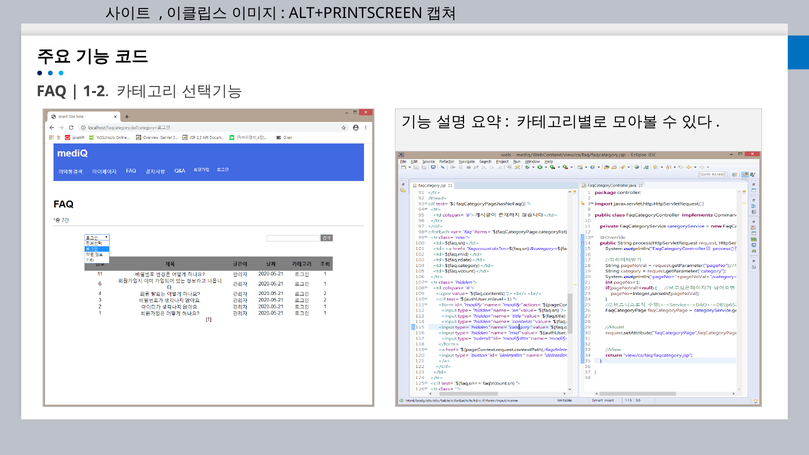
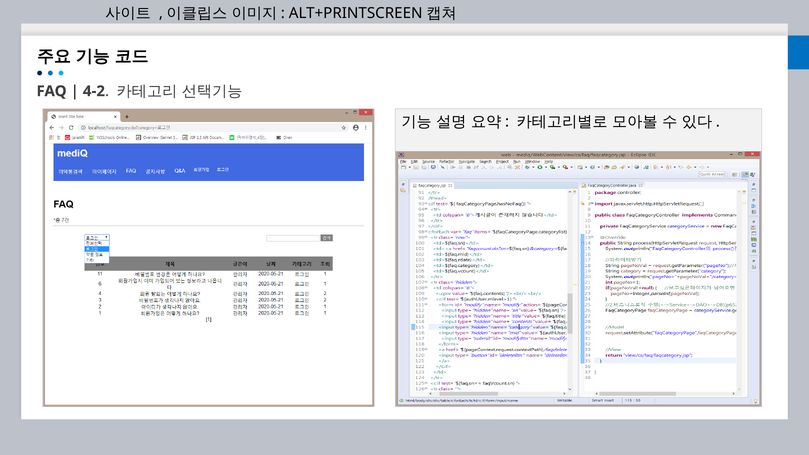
1-2: 1-2 -> 4-2
